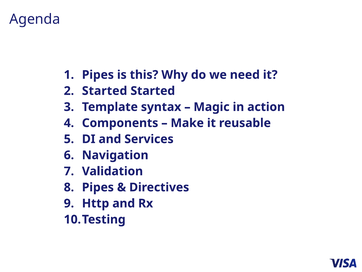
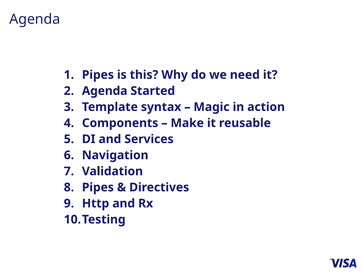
Started at (105, 91): Started -> Agenda
